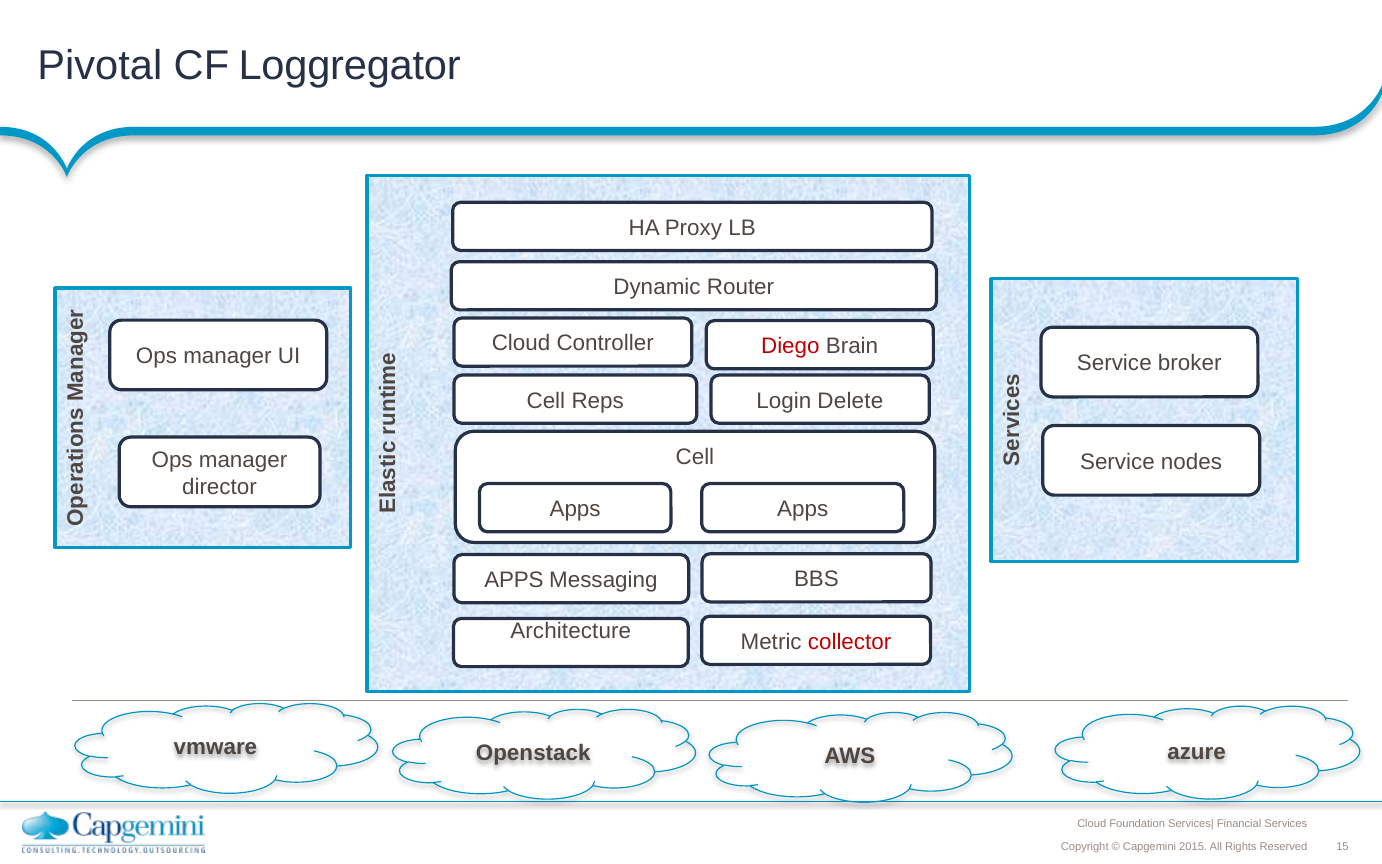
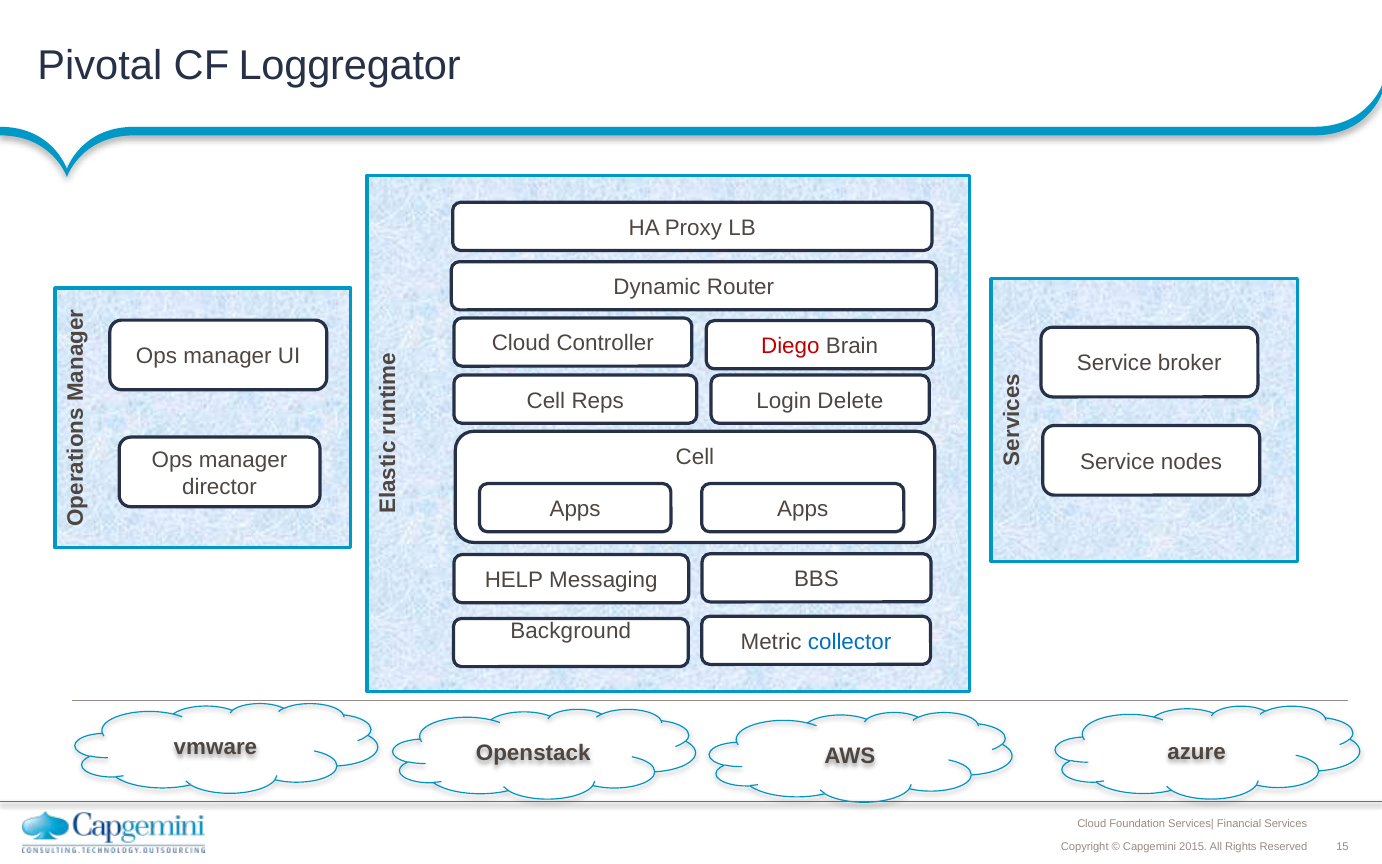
APPS at (514, 580): APPS -> HELP
Architecture: Architecture -> Background
collector colour: red -> blue
